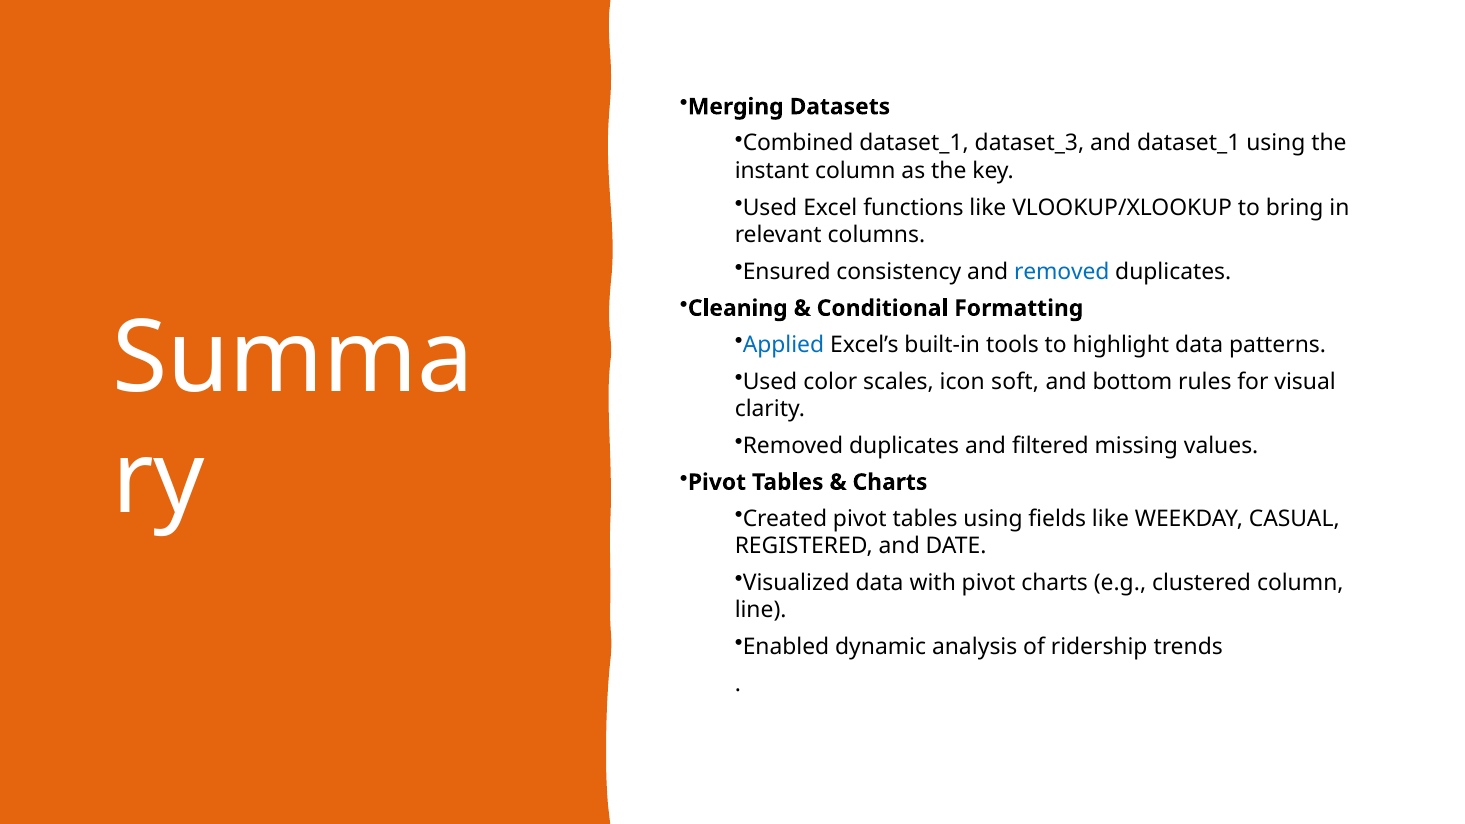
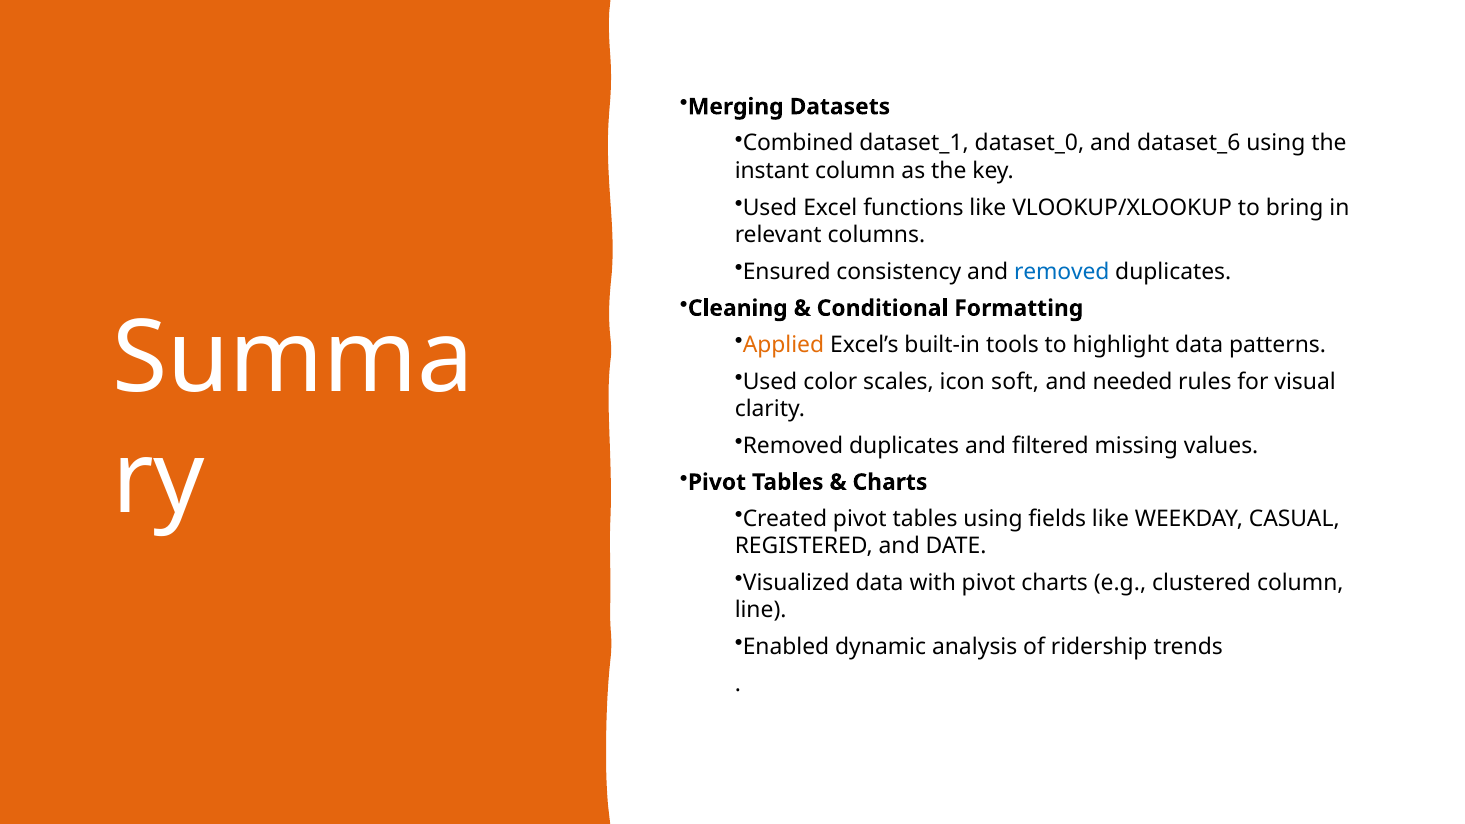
dataset_3: dataset_3 -> dataset_0
and dataset_1: dataset_1 -> dataset_6
Applied colour: blue -> orange
bottom: bottom -> needed
